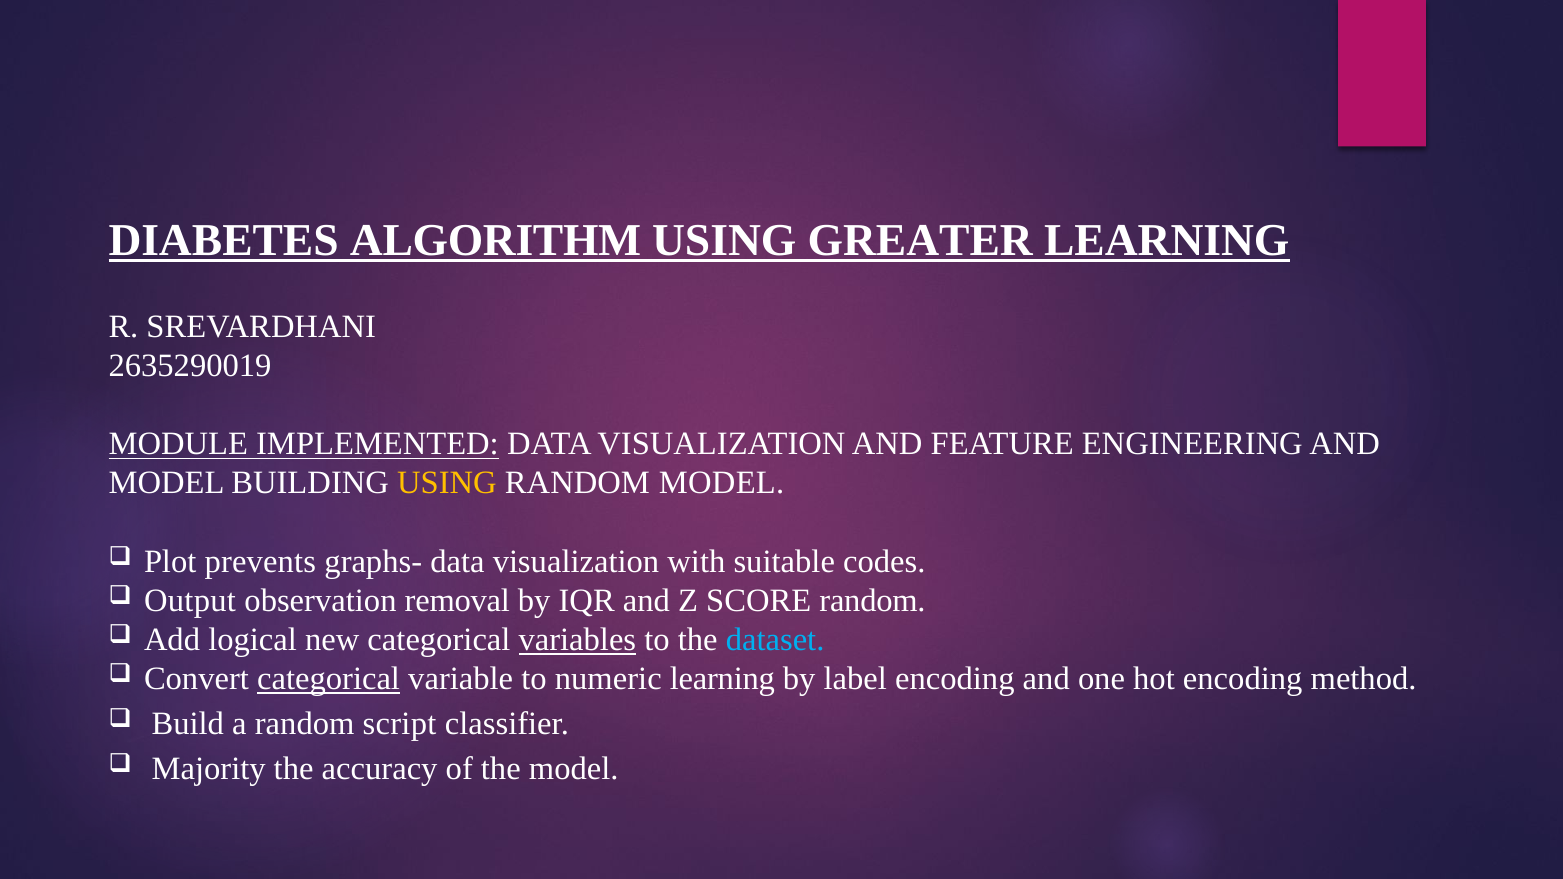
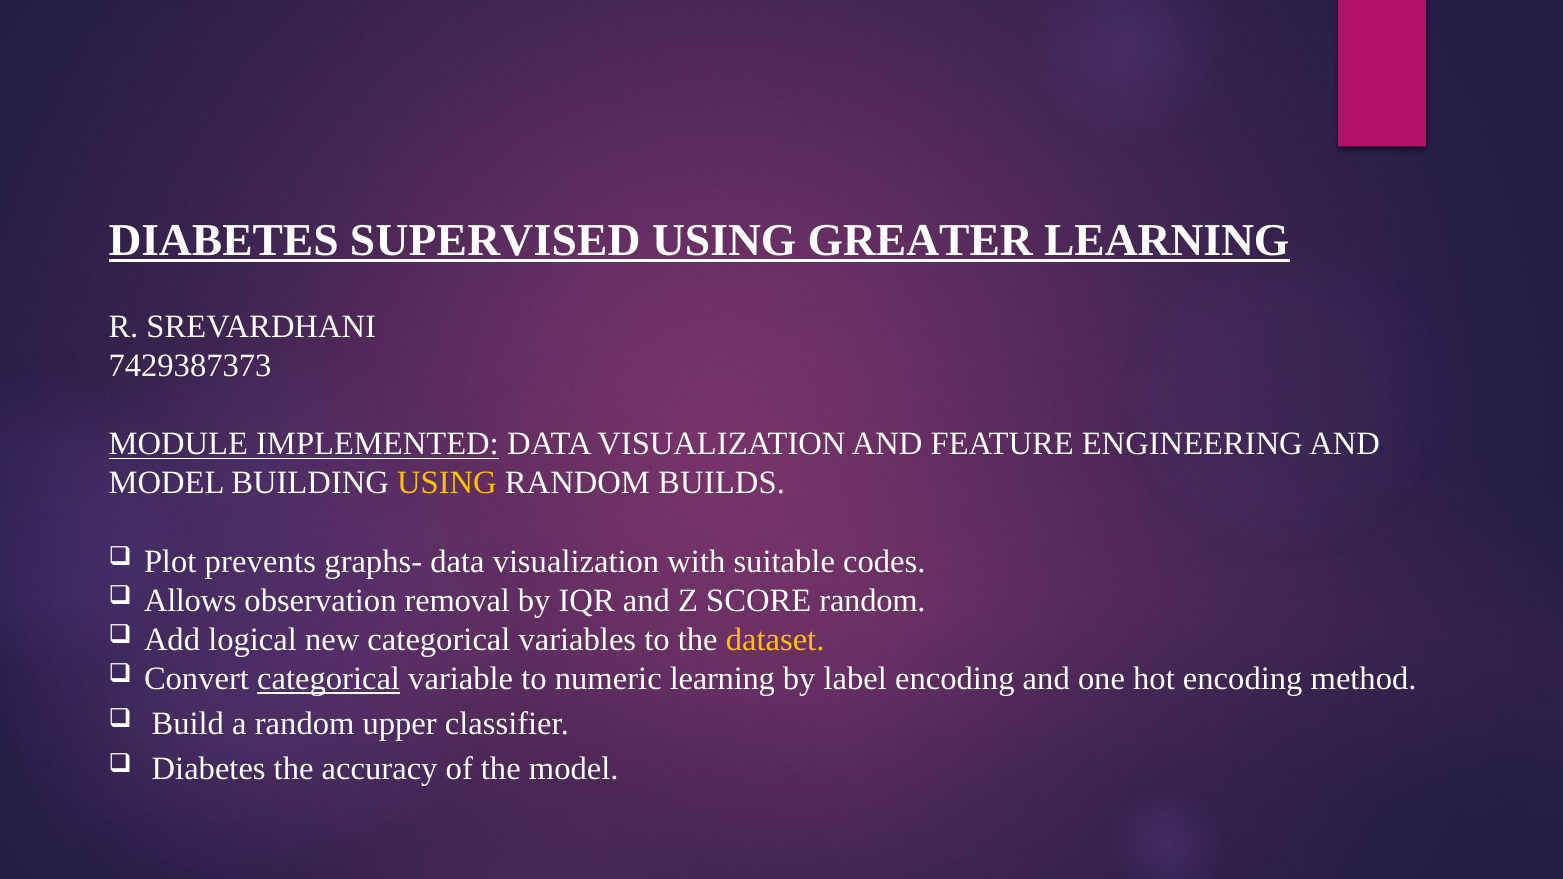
ALGORITHM: ALGORITHM -> SUPERVISED
2635290019: 2635290019 -> 7429387373
RANDOM MODEL: MODEL -> BUILDS
Output: Output -> Allows
variables underline: present -> none
dataset colour: light blue -> yellow
script: script -> upper
Majority at (209, 769): Majority -> Diabetes
